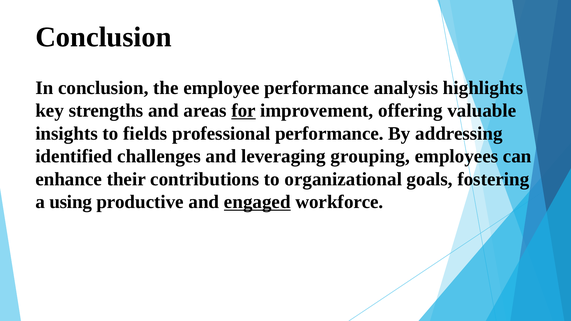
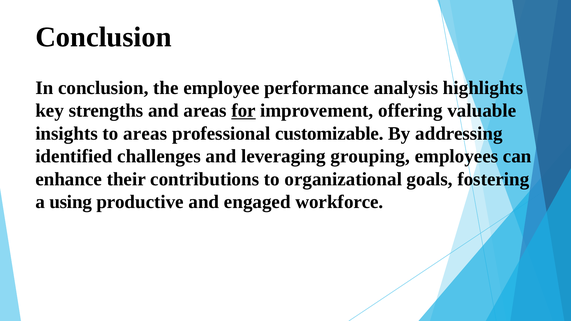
to fields: fields -> areas
professional performance: performance -> customizable
engaged underline: present -> none
